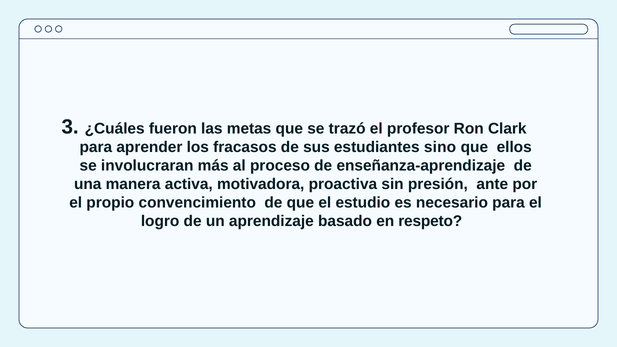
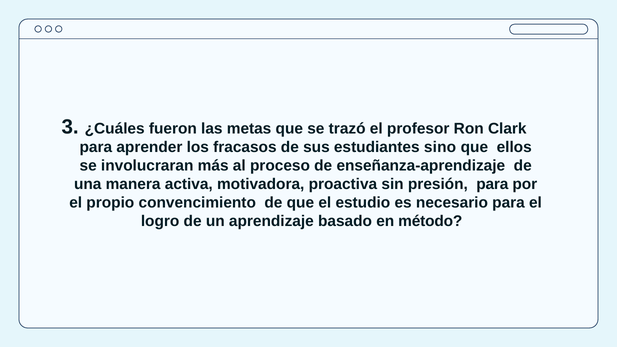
presión ante: ante -> para
respeto: respeto -> método
